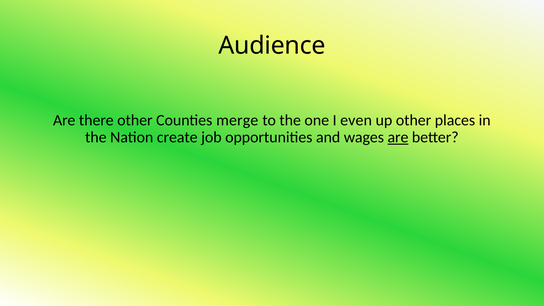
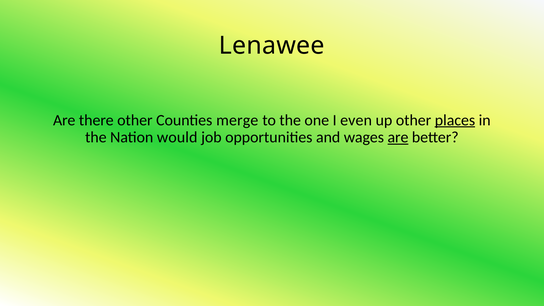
Audience: Audience -> Lenawee
places underline: none -> present
create: create -> would
